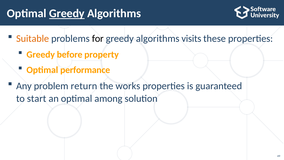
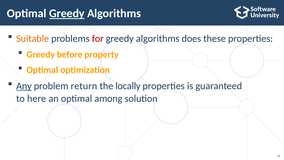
for colour: black -> red
visits: visits -> does
performance: performance -> optimization
Any underline: none -> present
works: works -> locally
start: start -> here
